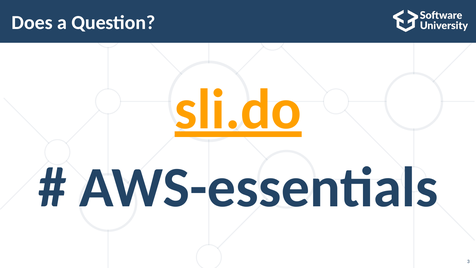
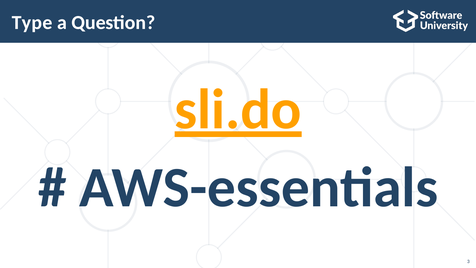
Does: Does -> Type
